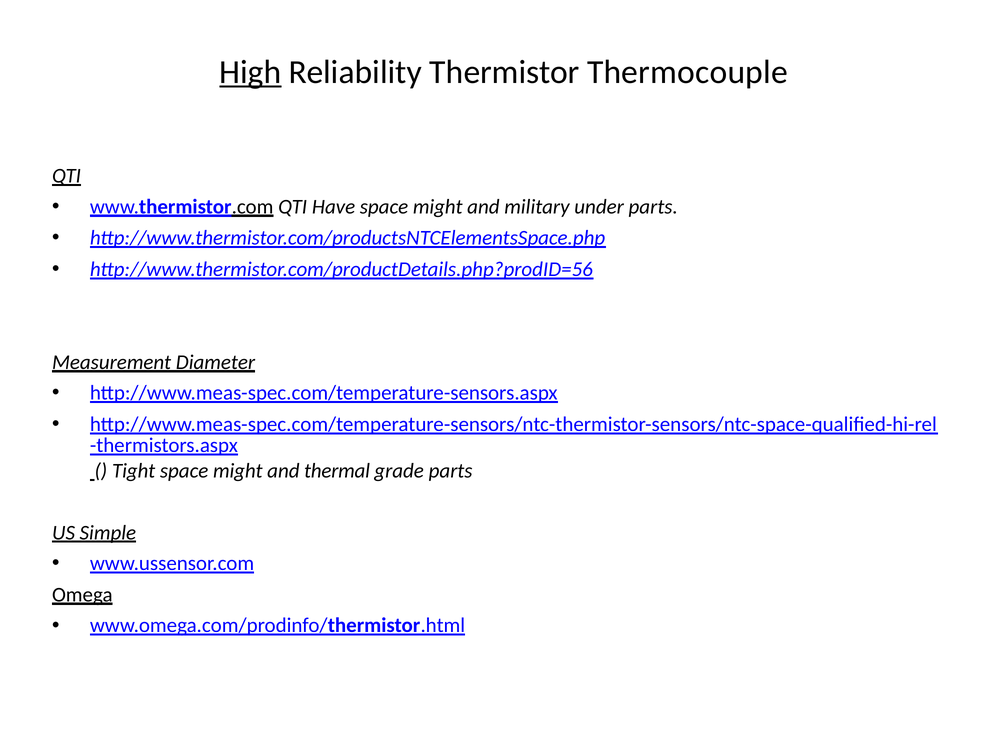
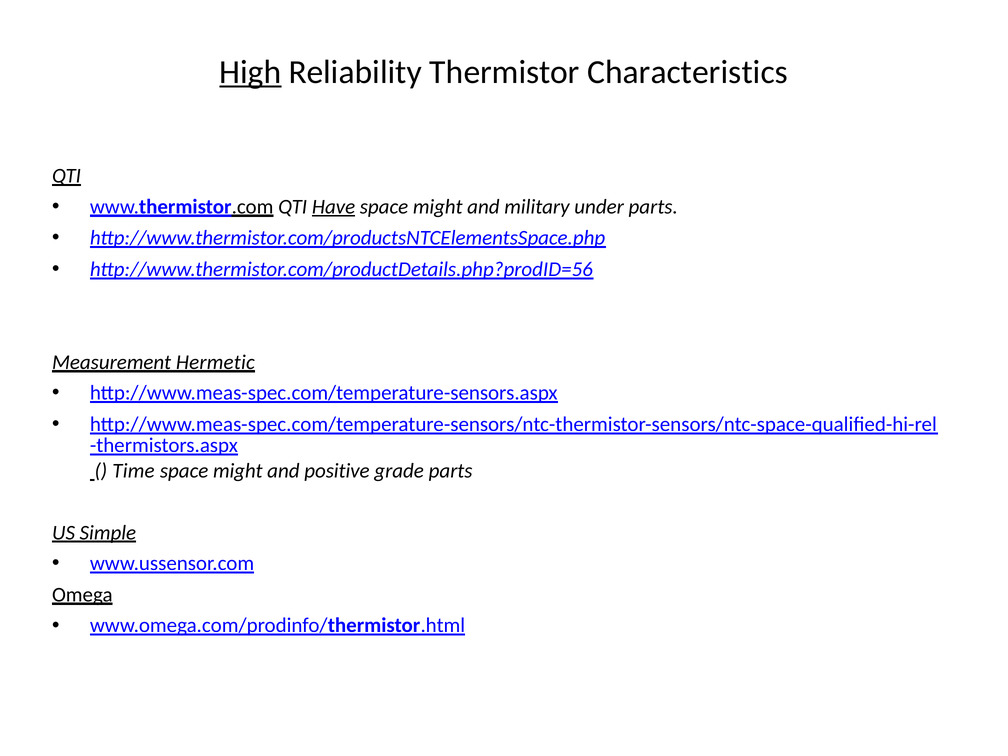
Thermocouple: Thermocouple -> Characteristics
Have underline: none -> present
Diameter: Diameter -> Hermetic
Tight: Tight -> Time
thermal: thermal -> positive
